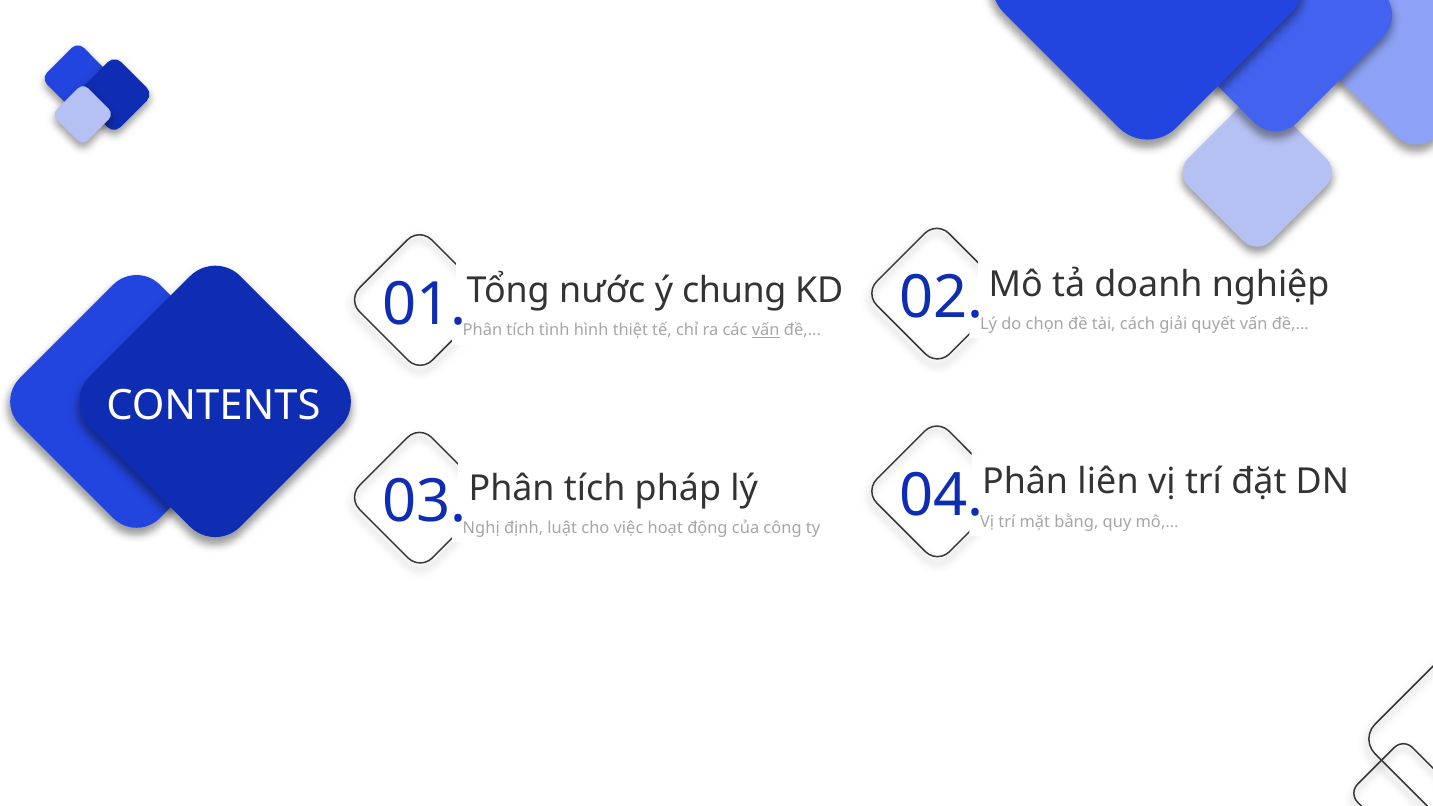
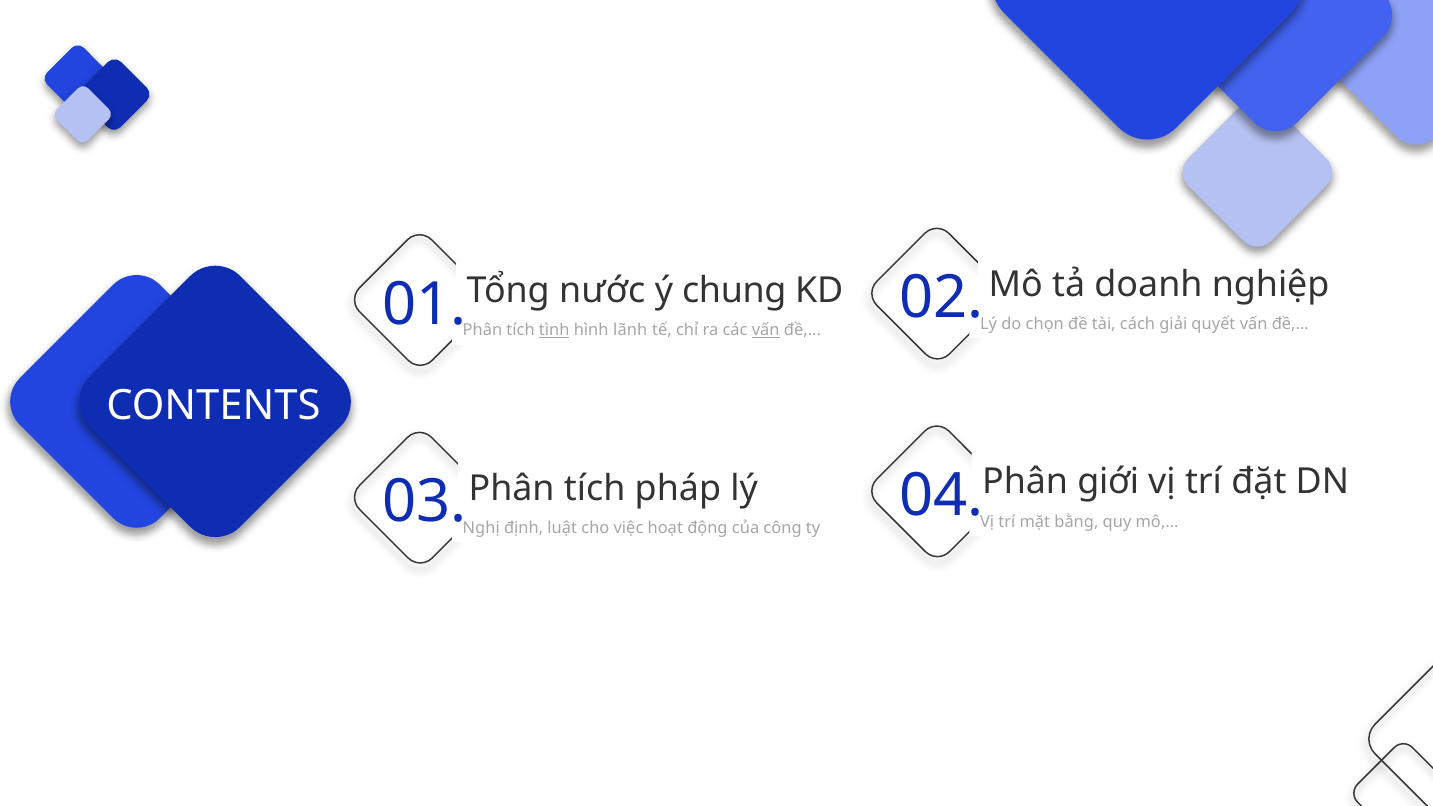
tình underline: none -> present
thiệt: thiệt -> lãnh
liên: liên -> giới
